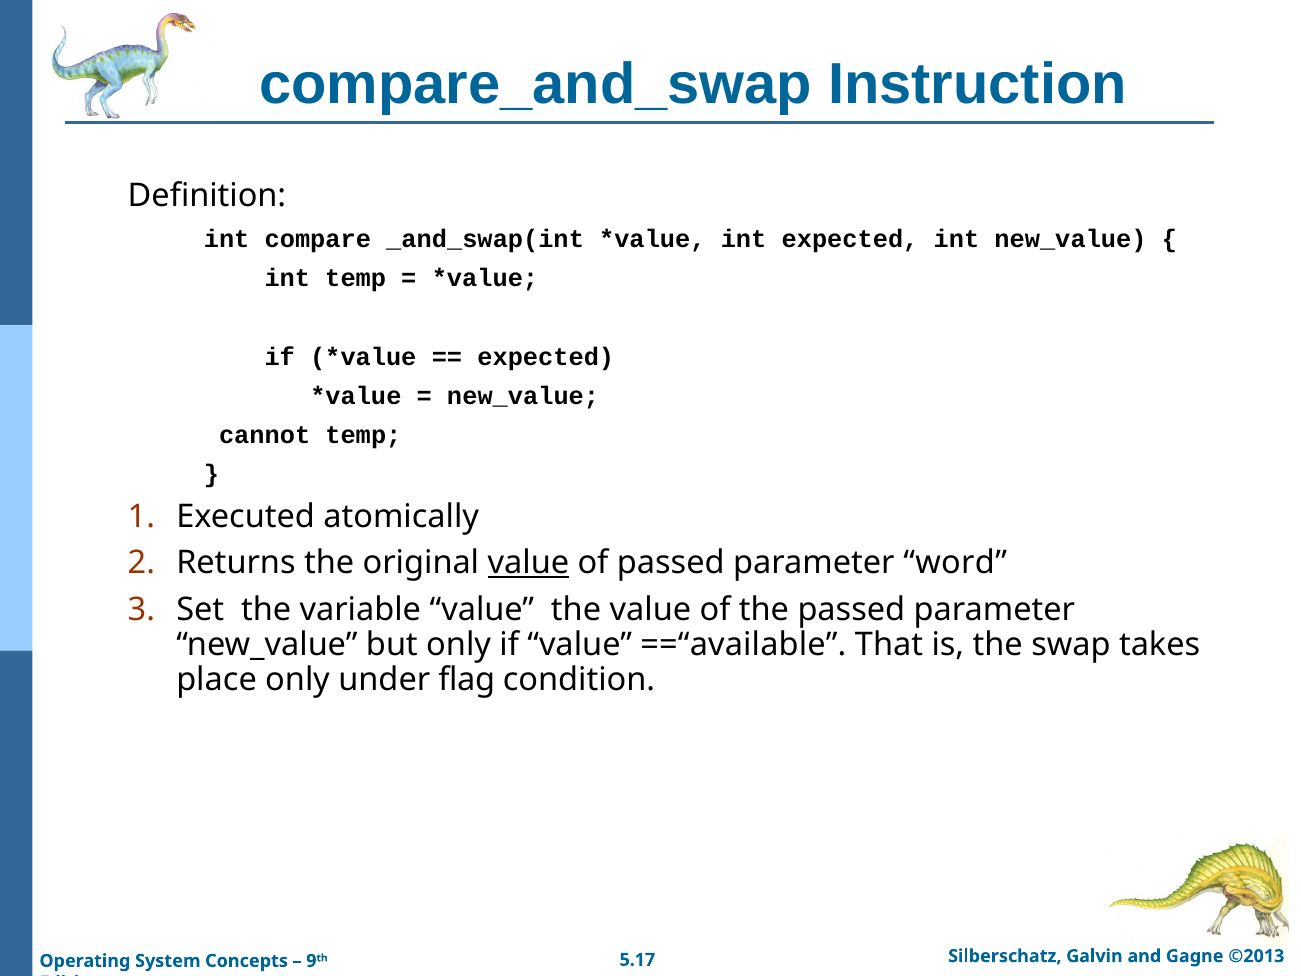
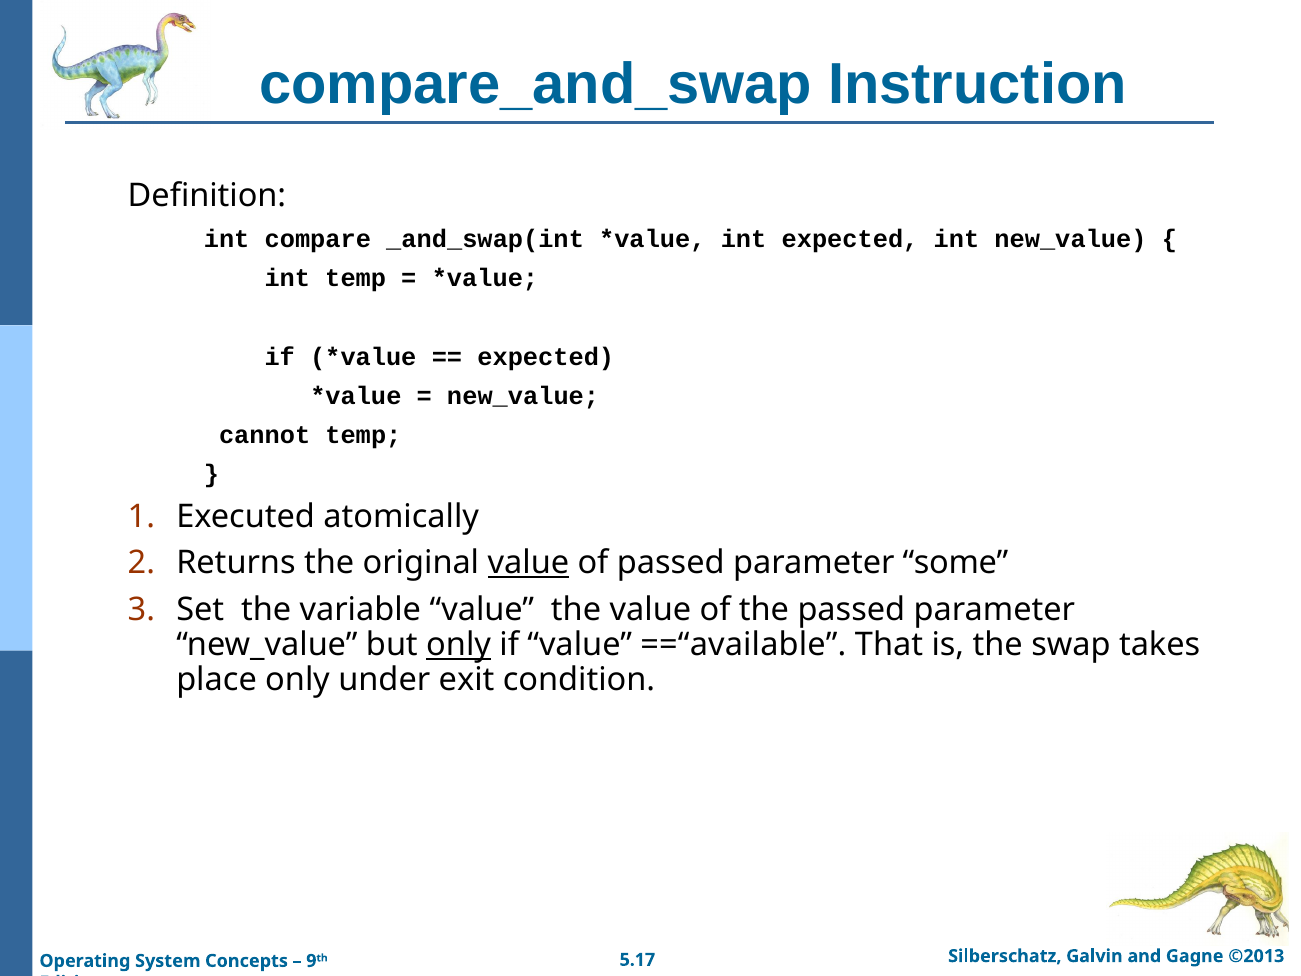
word: word -> some
only at (459, 645) underline: none -> present
flag: flag -> exit
